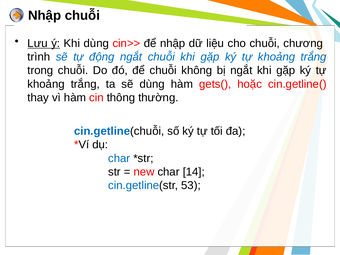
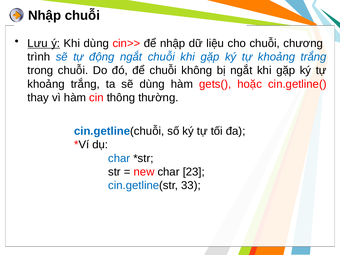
14: 14 -> 23
53: 53 -> 33
